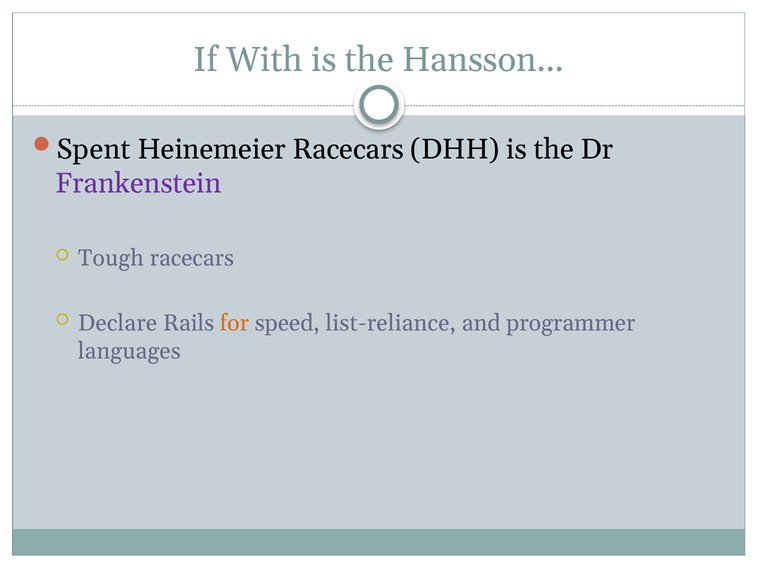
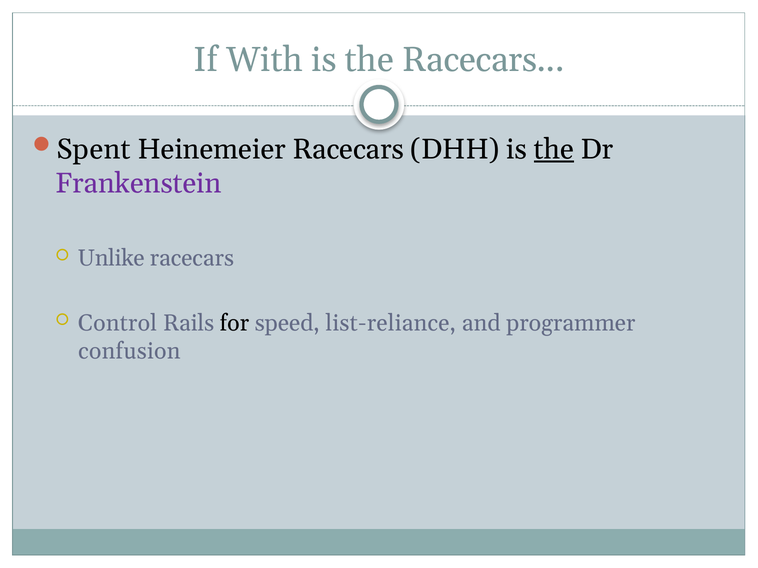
the Hansson: Hansson -> Racecars
the at (554, 149) underline: none -> present
Tough: Tough -> Unlike
Declare: Declare -> Control
for colour: orange -> black
languages: languages -> confusion
